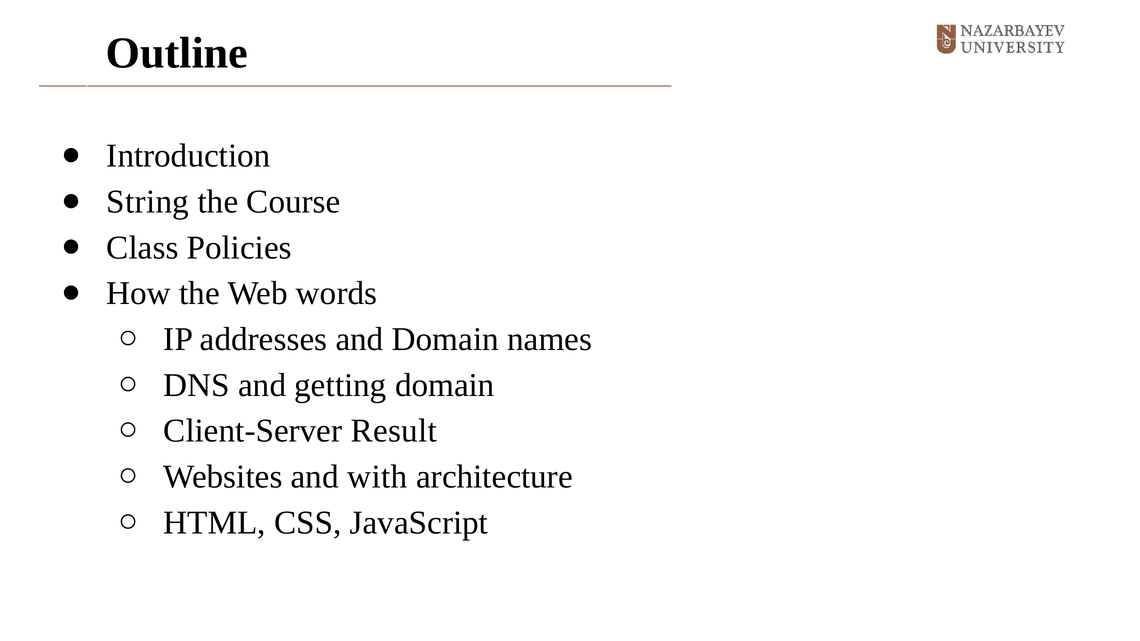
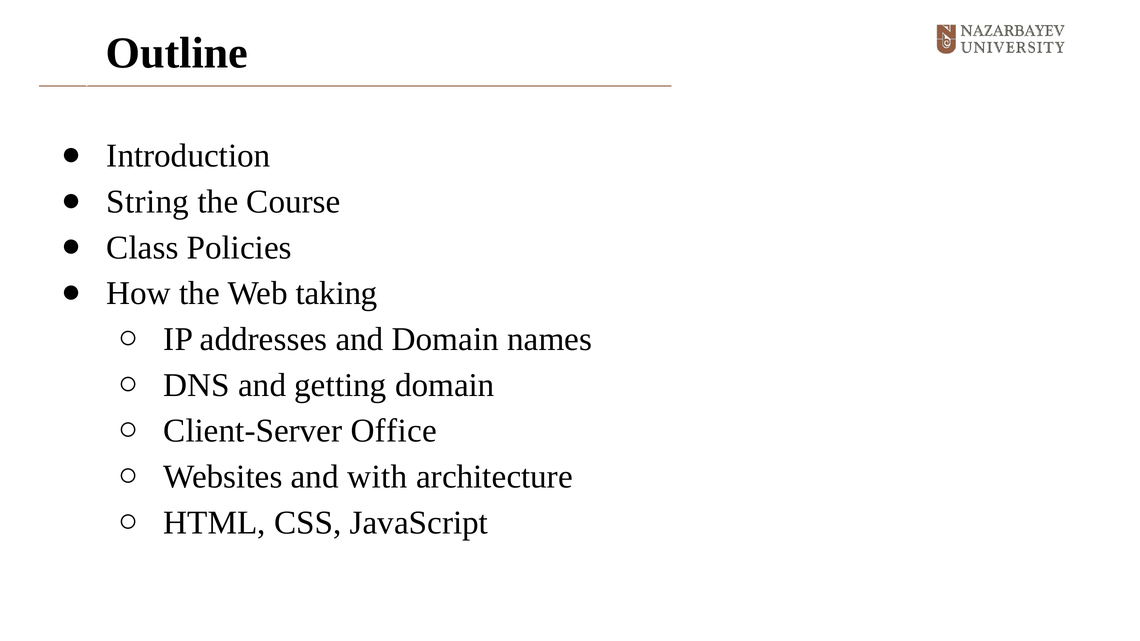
words: words -> taking
Result: Result -> Office
